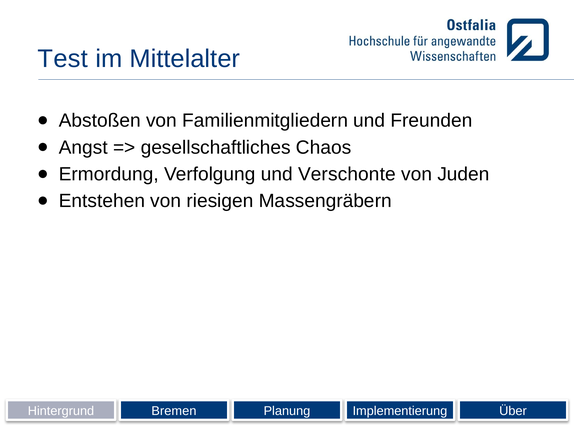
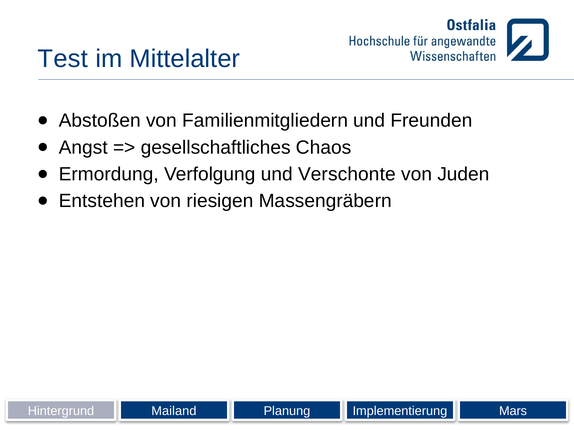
Bremen: Bremen -> Mailand
Über: Über -> Mars
